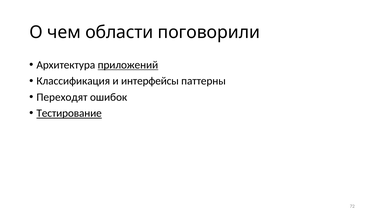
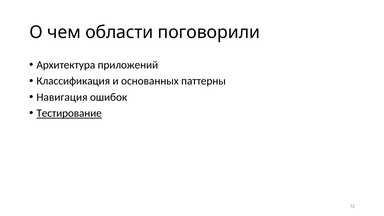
приложений underline: present -> none
интерфейсы: интерфейсы -> основанных
Переходят: Переходят -> Навигация
